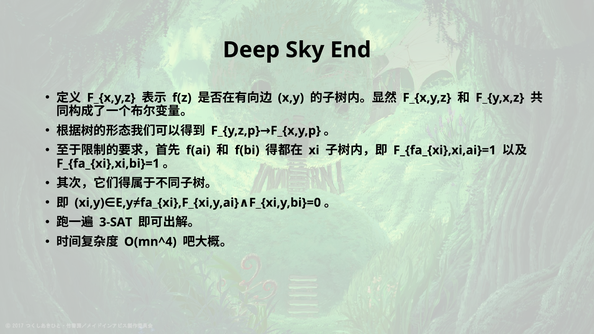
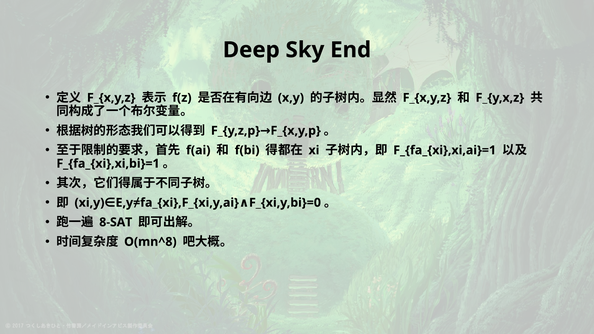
3-SAT: 3-SAT -> 8-SAT
O(mn^4: O(mn^4 -> O(mn^8
